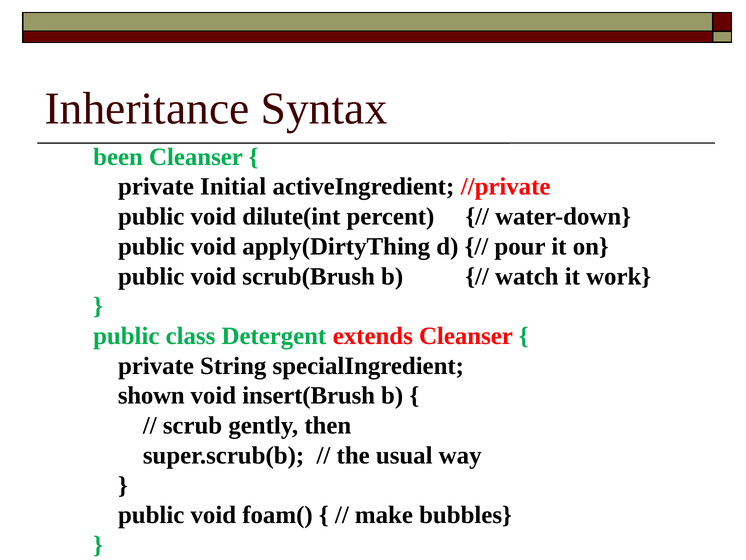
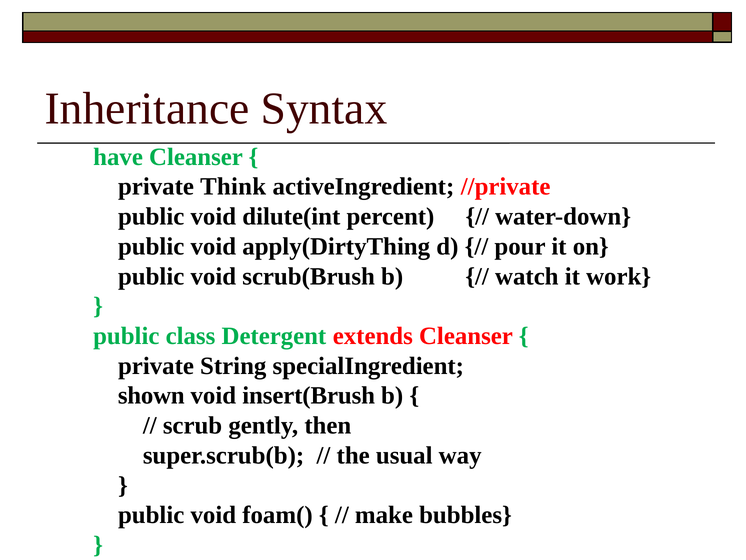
been: been -> have
Initial: Initial -> Think
